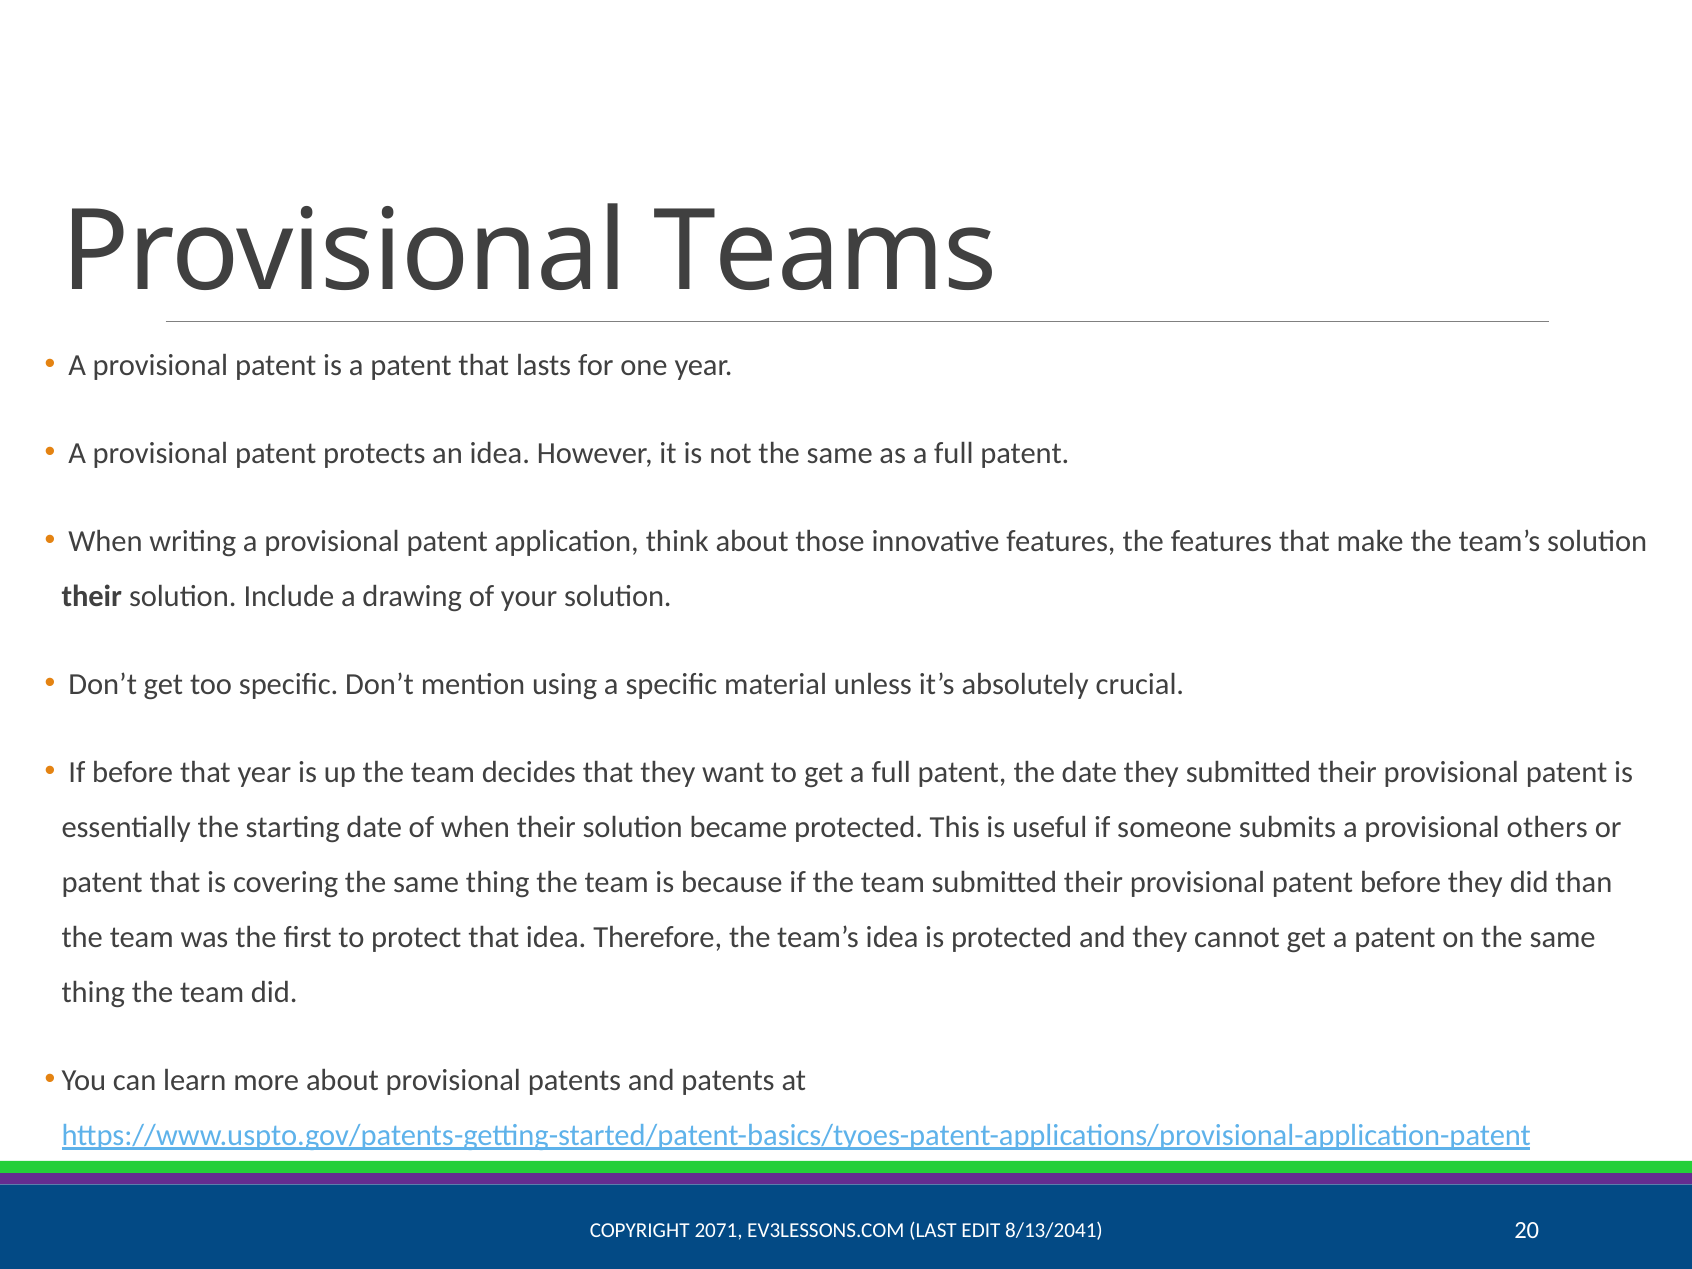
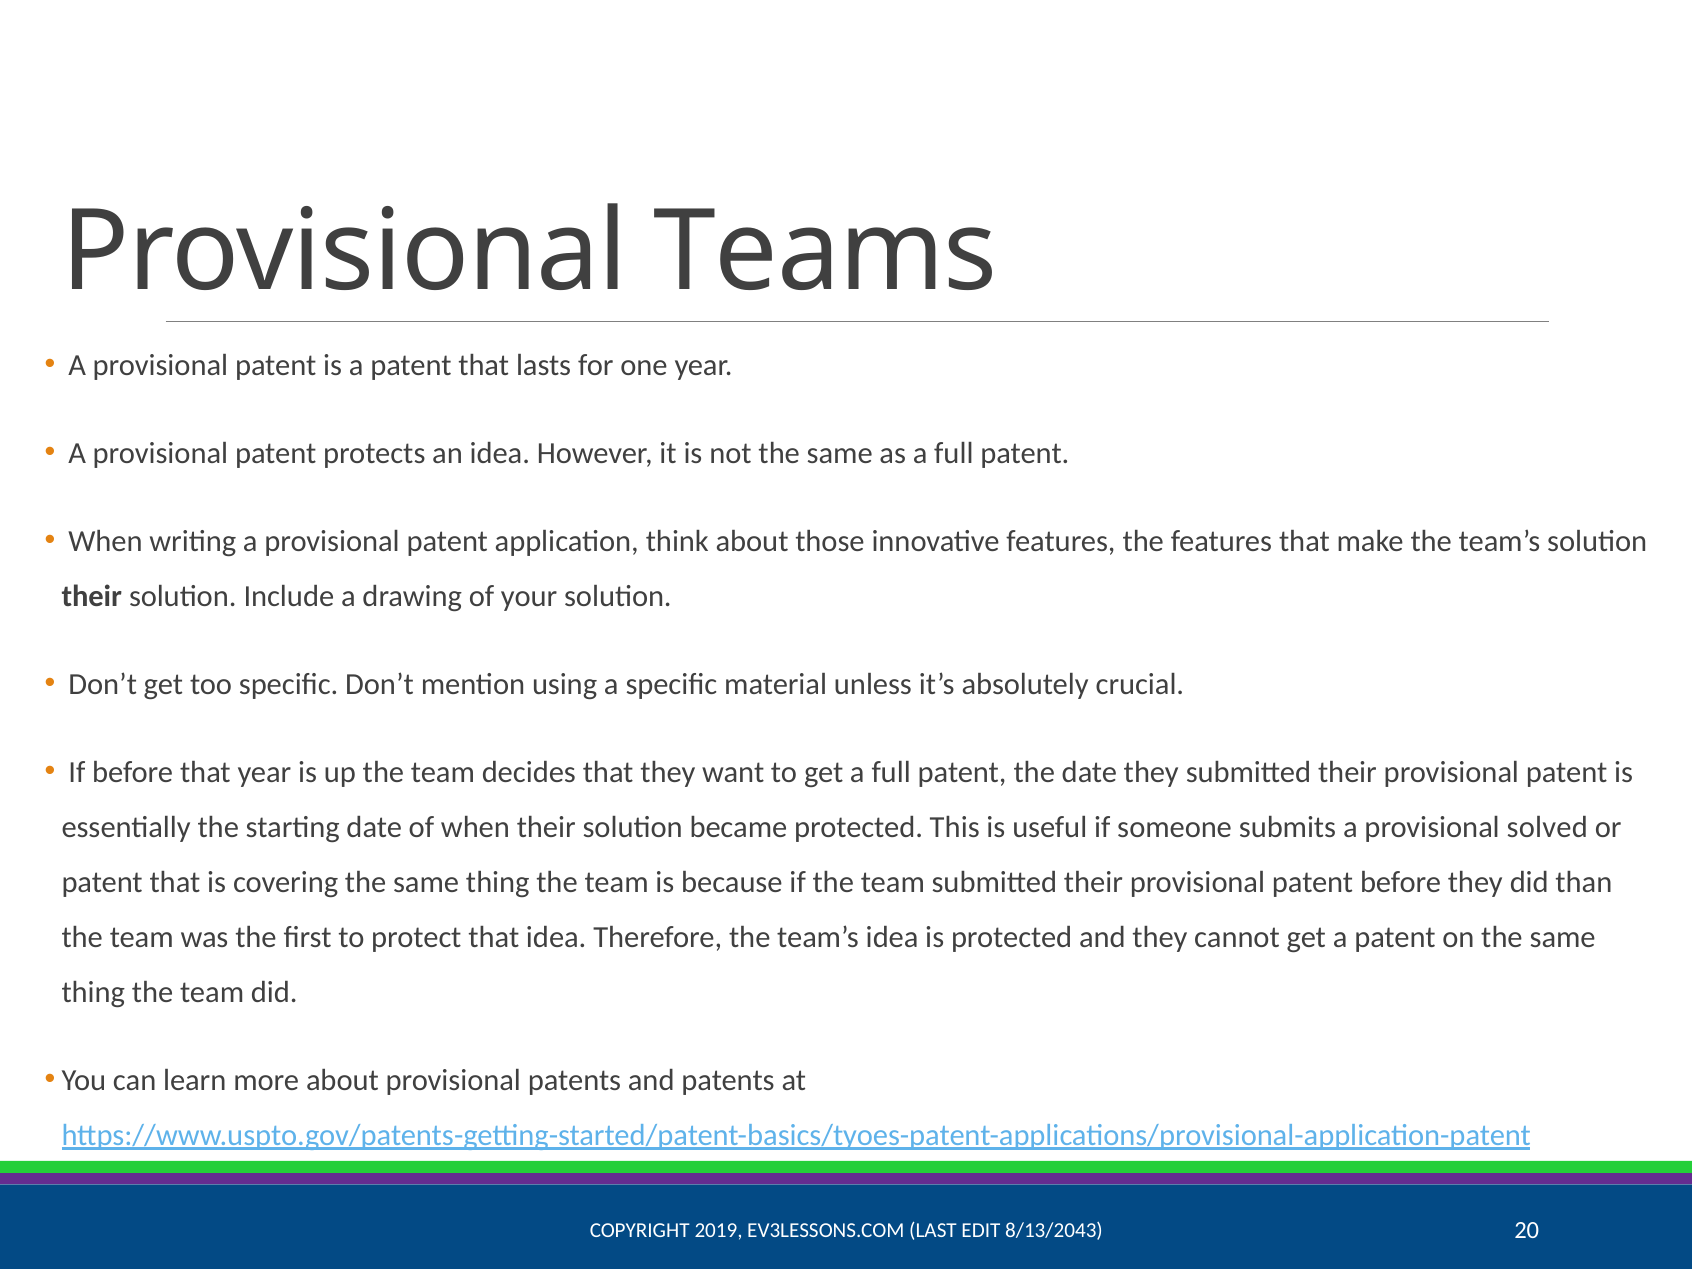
others: others -> solved
2071: 2071 -> 2019
8/13/2041: 8/13/2041 -> 8/13/2043
